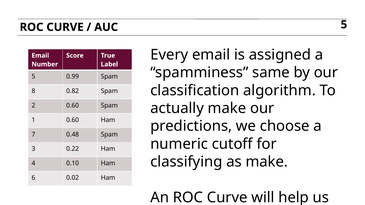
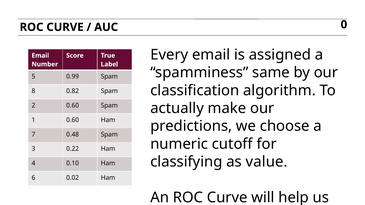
AUC 5: 5 -> 0
as make: make -> value
